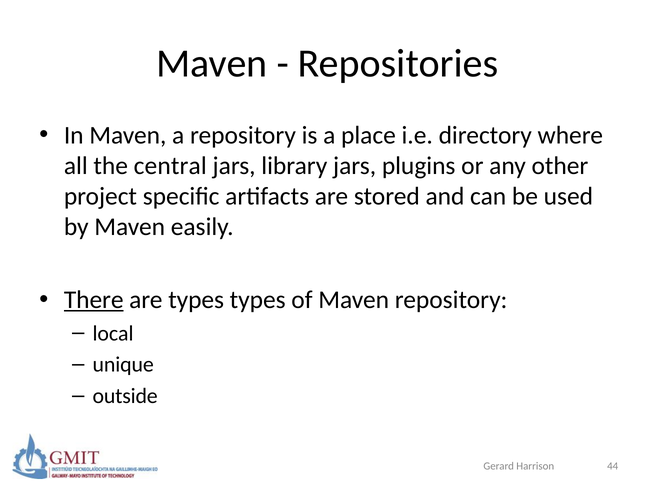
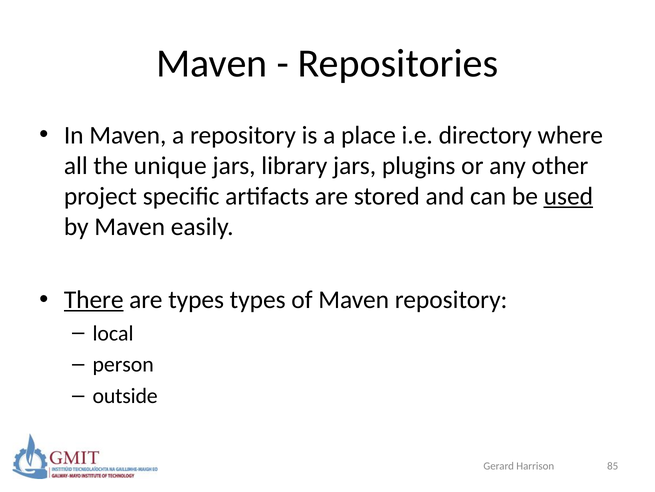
central: central -> unique
used underline: none -> present
unique: unique -> person
44: 44 -> 85
